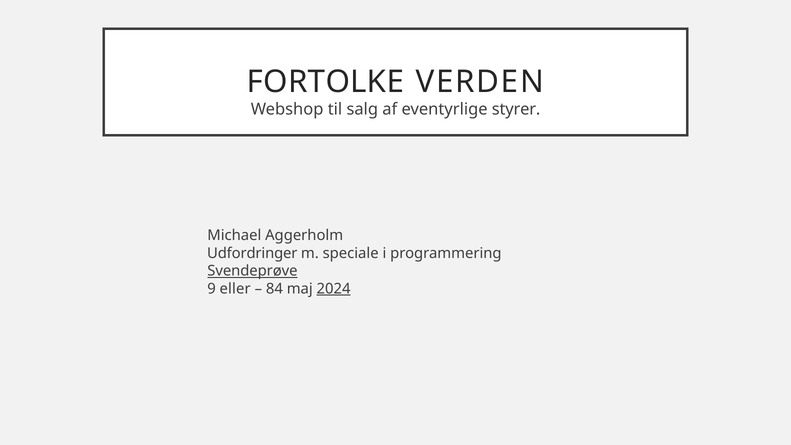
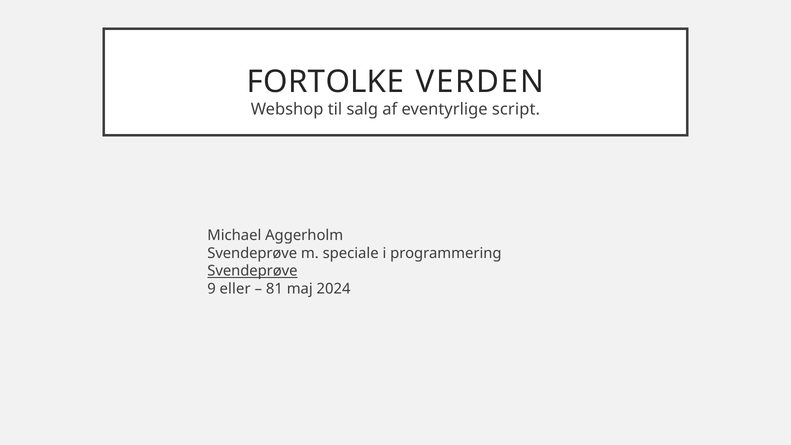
styrer: styrer -> script
Udfordringer at (252, 253): Udfordringer -> Svendeprøve
84: 84 -> 81
2024 underline: present -> none
